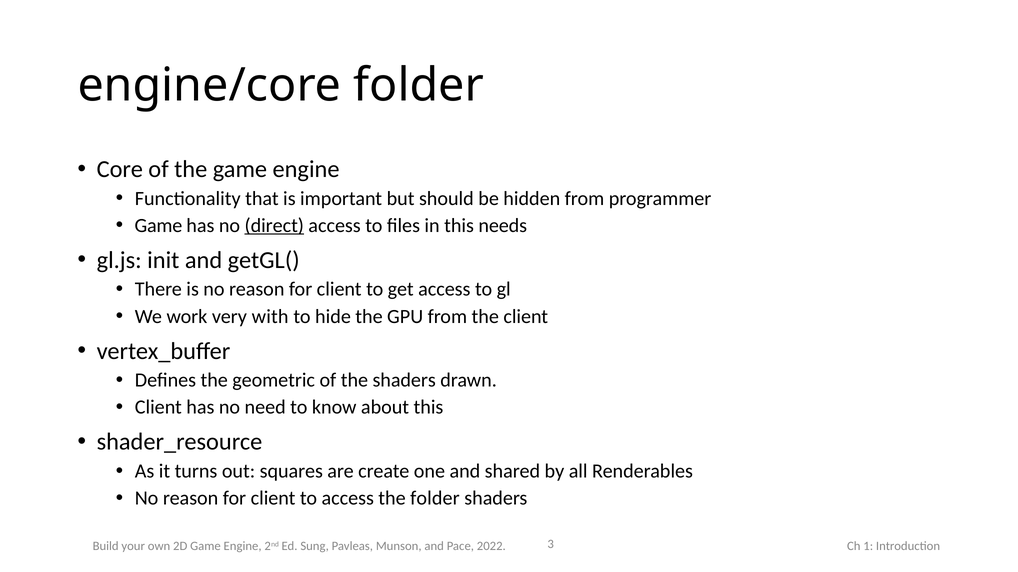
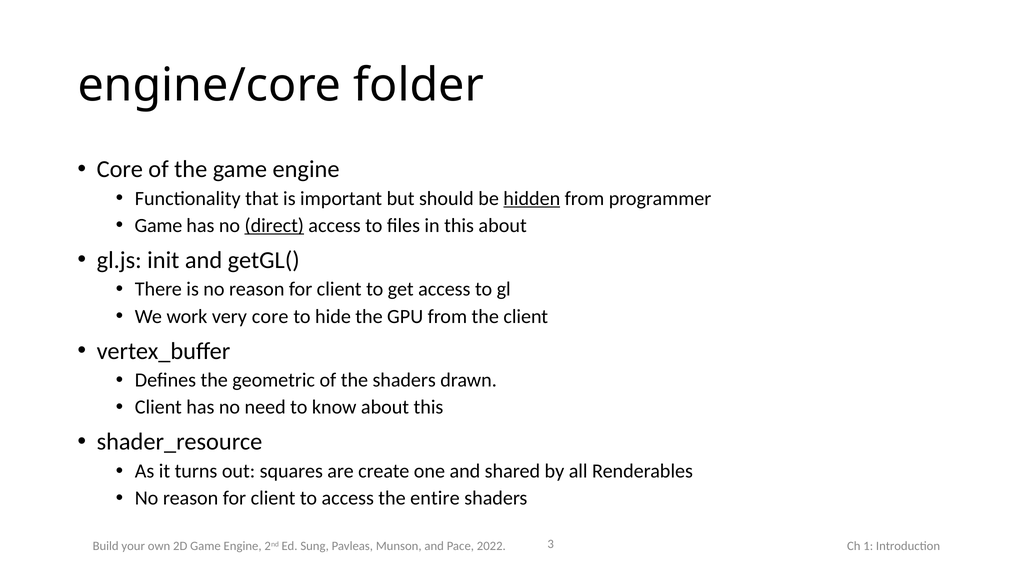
hidden underline: none -> present
this needs: needs -> about
very with: with -> core
the folder: folder -> entire
